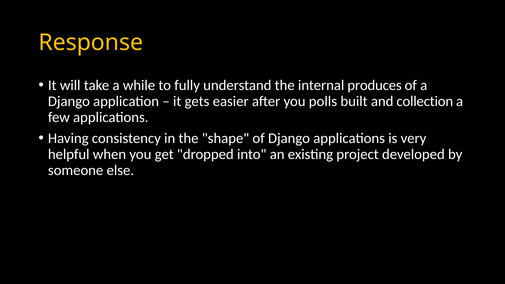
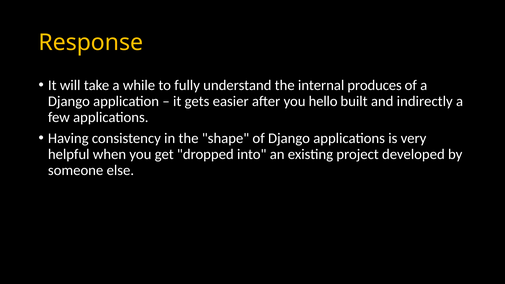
polls: polls -> hello
collection: collection -> indirectly
